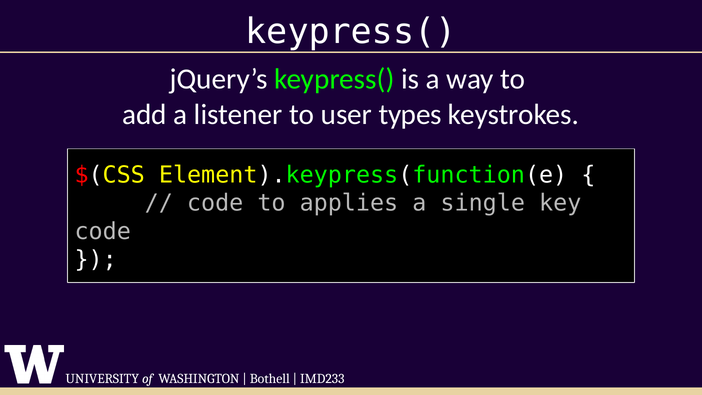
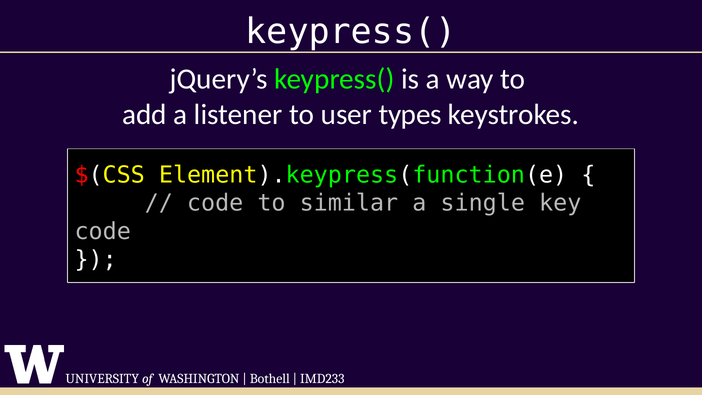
applies: applies -> similar
